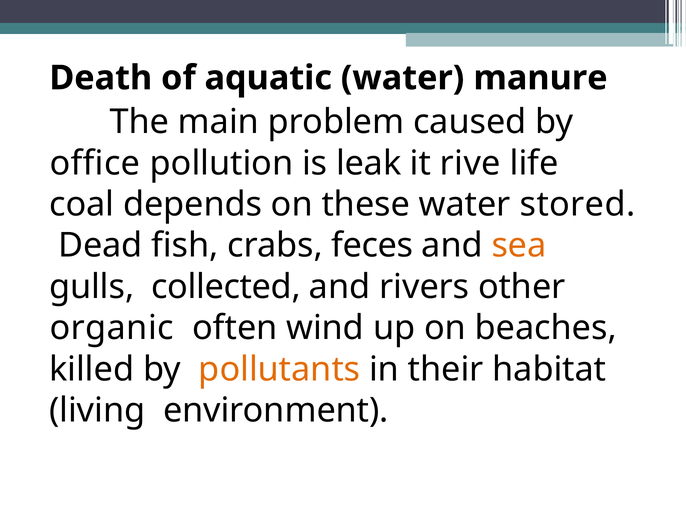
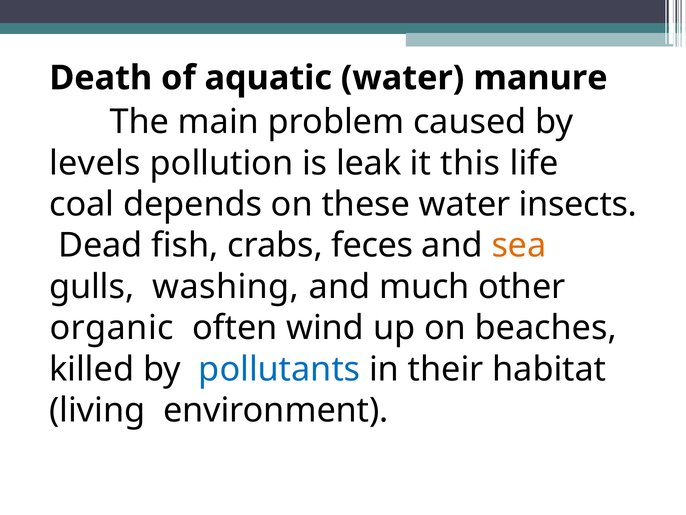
office: office -> levels
rive: rive -> this
stored: stored -> insects
collected: collected -> washing
rivers: rivers -> much
pollutants colour: orange -> blue
